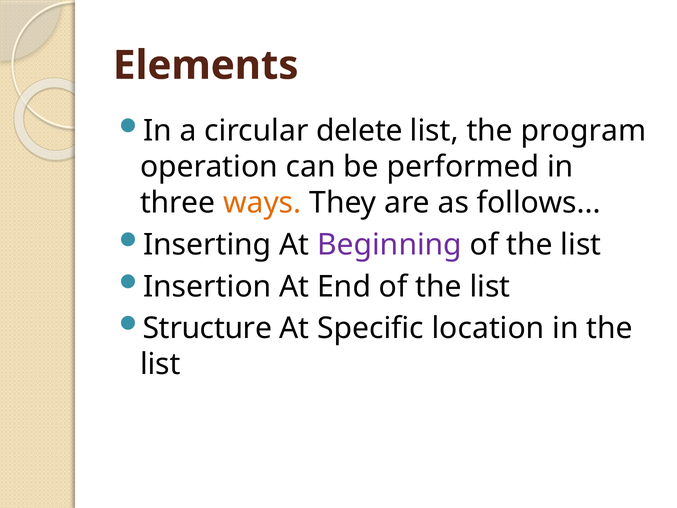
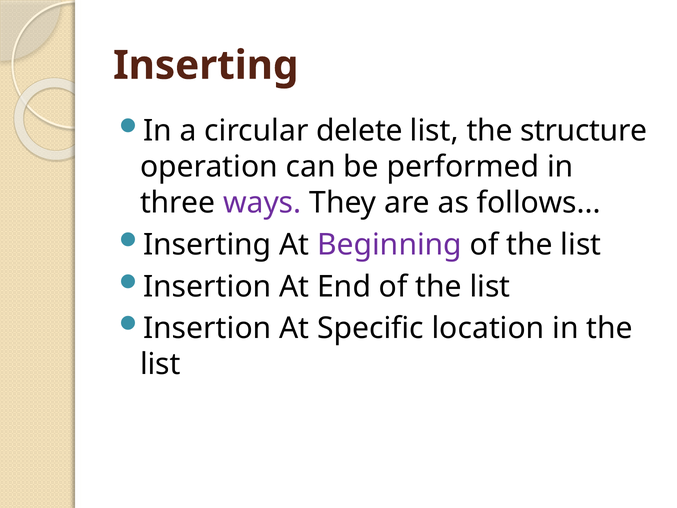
Elements at (206, 65): Elements -> Inserting
program: program -> structure
ways colour: orange -> purple
Structure at (207, 328): Structure -> Insertion
